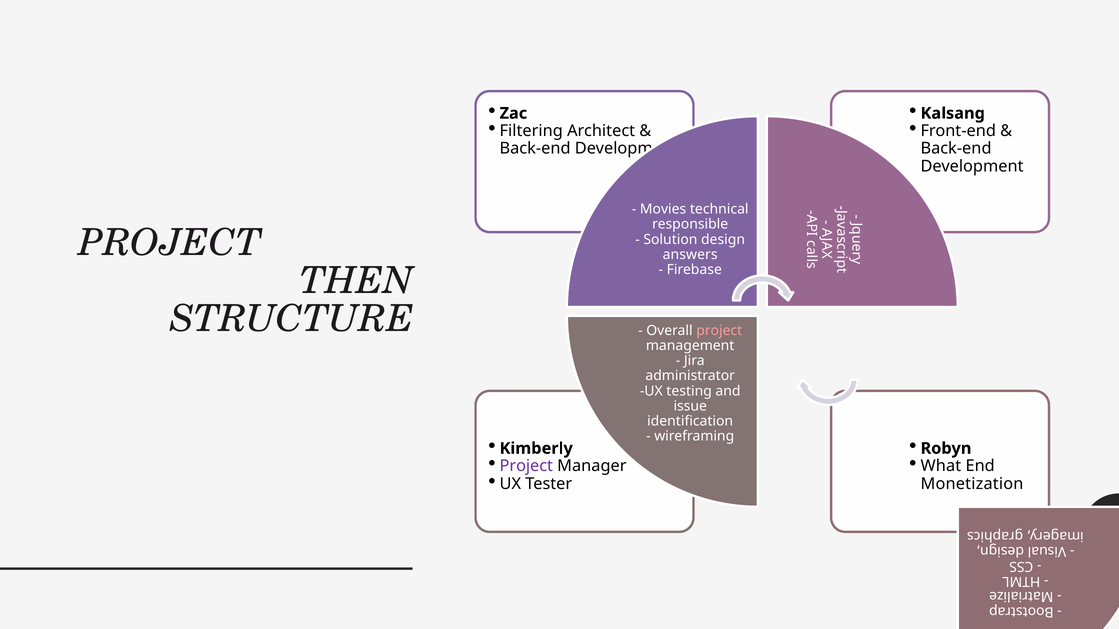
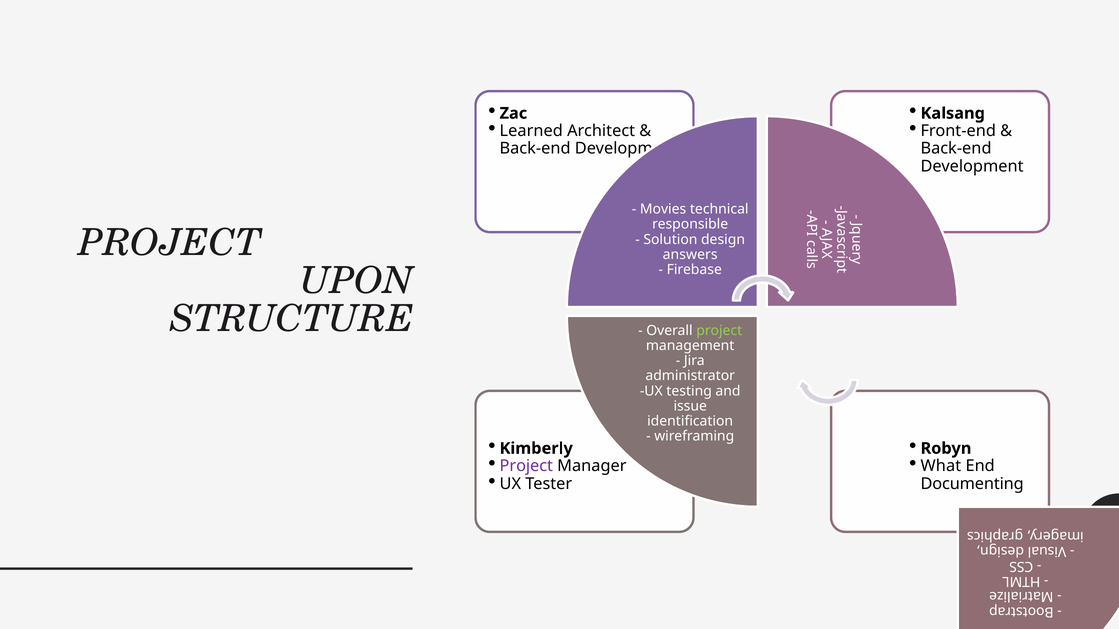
Filtering: Filtering -> Learned
THEN: THEN -> UPON
project at (719, 331) colour: pink -> light green
Monetization: Monetization -> Documenting
